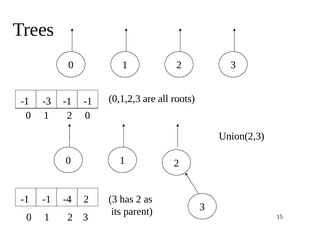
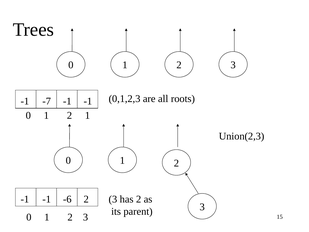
-3: -3 -> -7
1 2 0: 0 -> 1
-4: -4 -> -6
